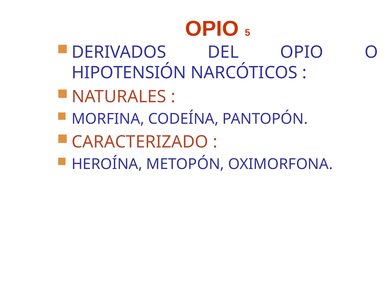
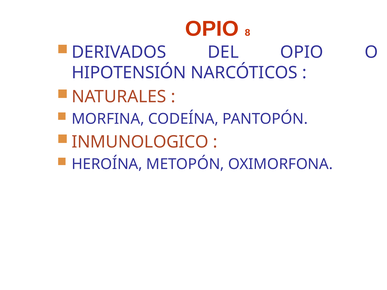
5: 5 -> 8
CARACTERIZADO: CARACTERIZADO -> INMUNOLOGICO
